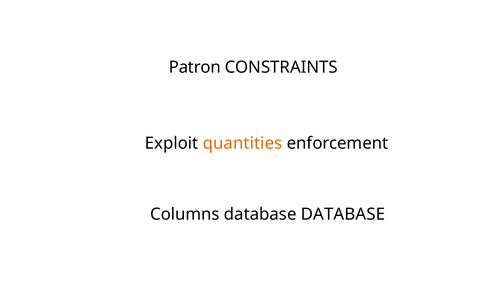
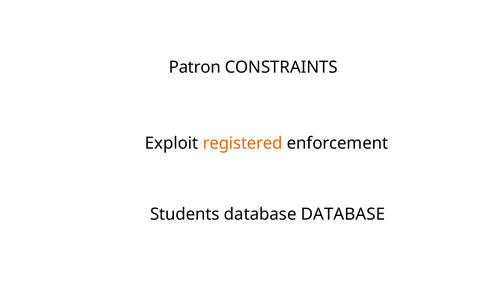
quantities: quantities -> registered
Columns: Columns -> Students
